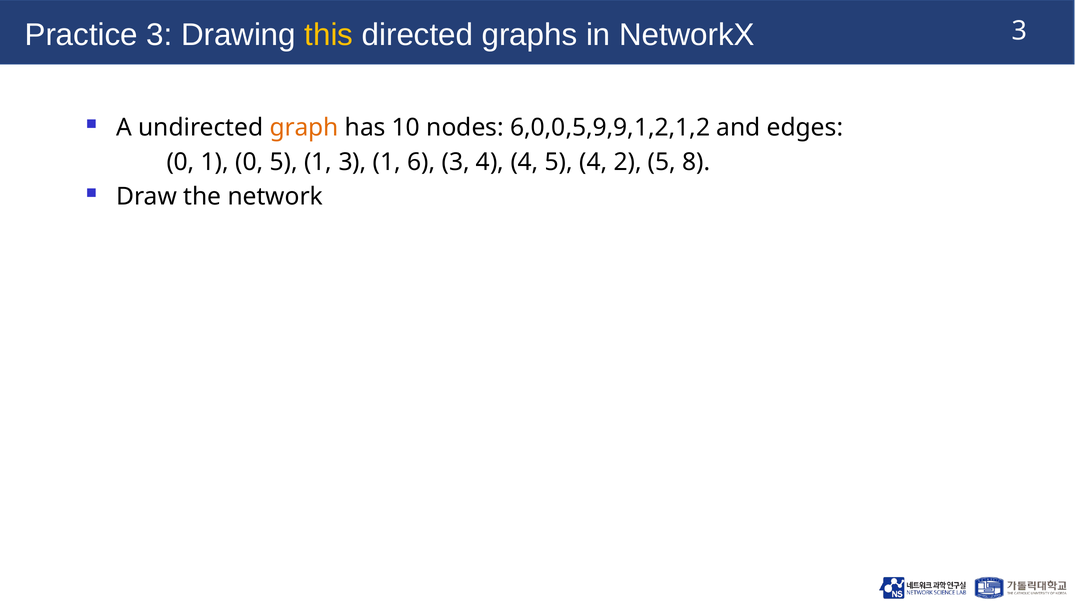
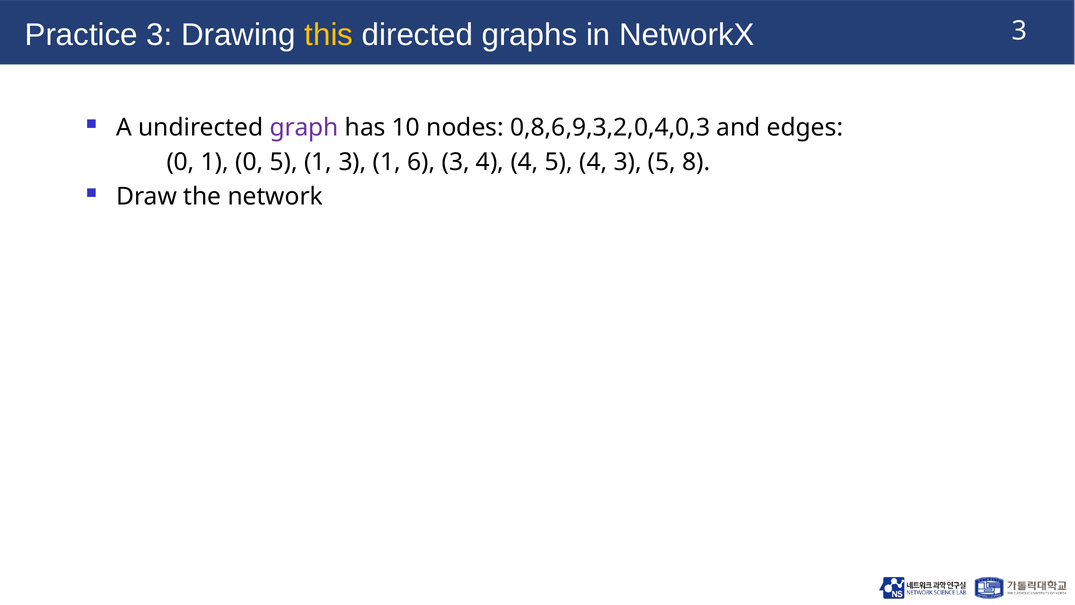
graph colour: orange -> purple
6,0,0,5,9,9,1,2,1,2: 6,0,0,5,9,9,1,2,1,2 -> 0,8,6,9,3,2,0,4,0,3
4 2: 2 -> 3
